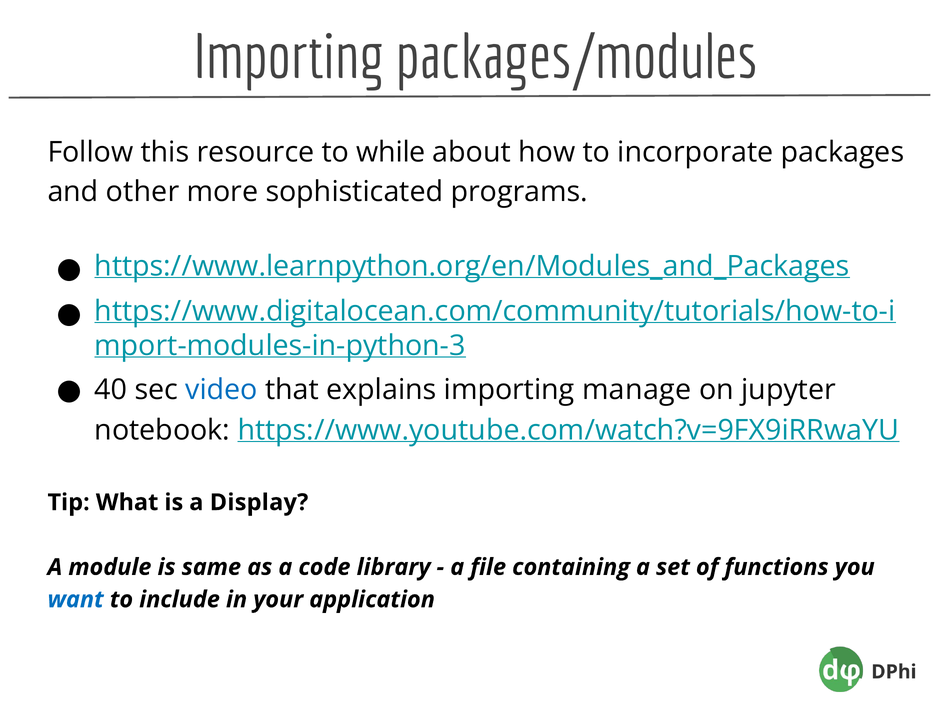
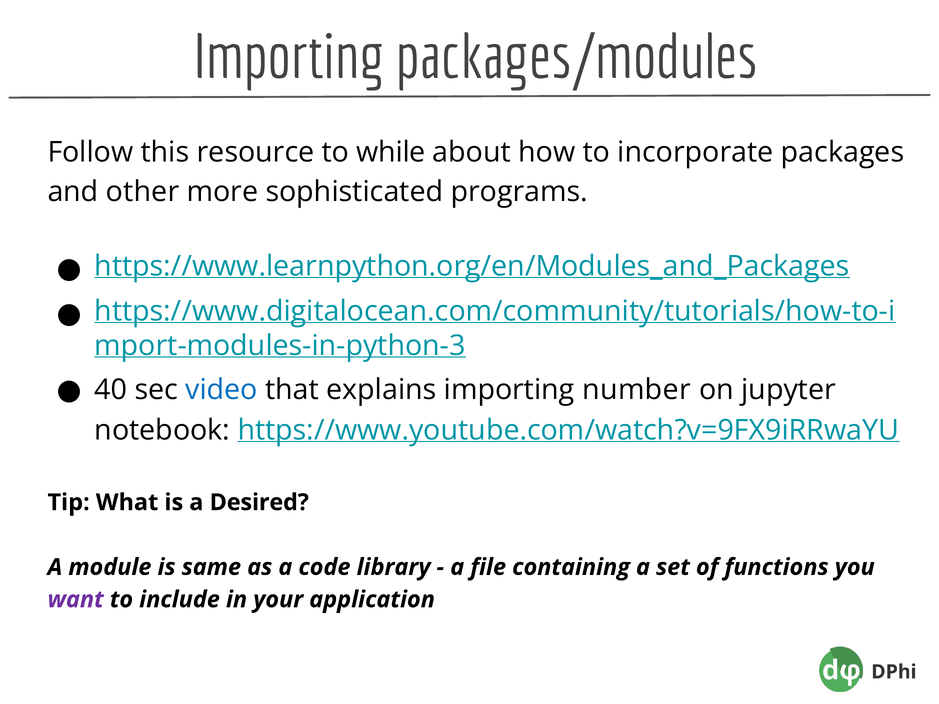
manage: manage -> number
Display: Display -> Desired
want colour: blue -> purple
